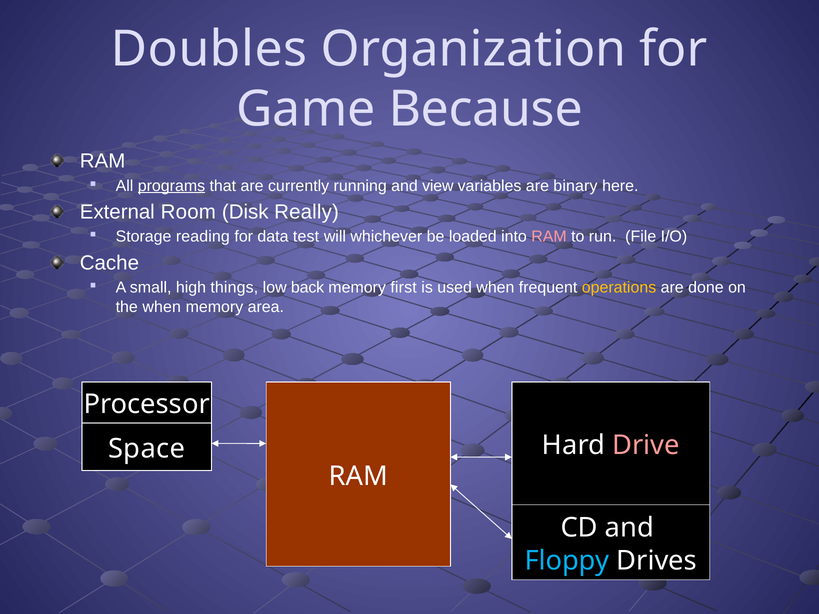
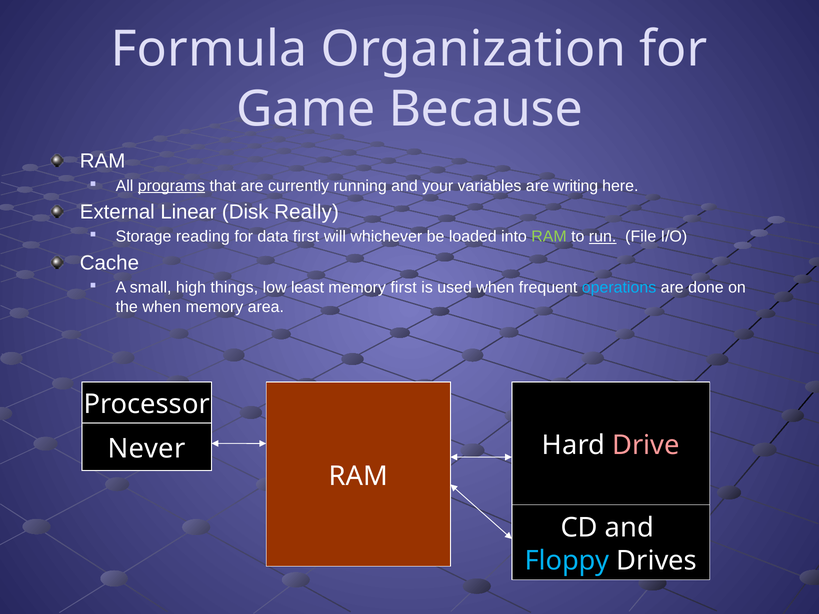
Doubles: Doubles -> Formula
view: view -> your
binary: binary -> writing
Room: Room -> Linear
data test: test -> first
RAM at (549, 237) colour: pink -> light green
run underline: none -> present
back: back -> least
operations colour: yellow -> light blue
Space: Space -> Never
